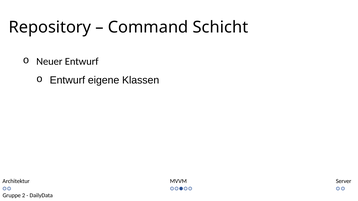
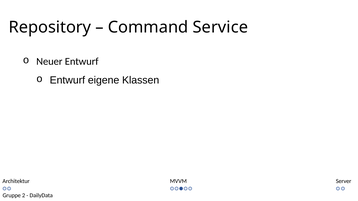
Schicht: Schicht -> Service
